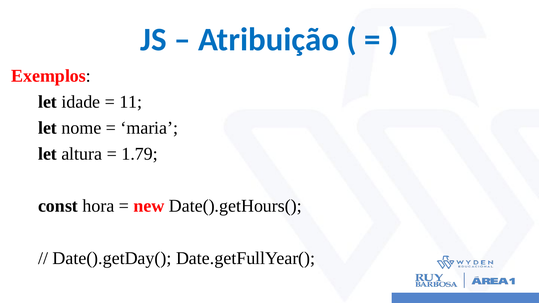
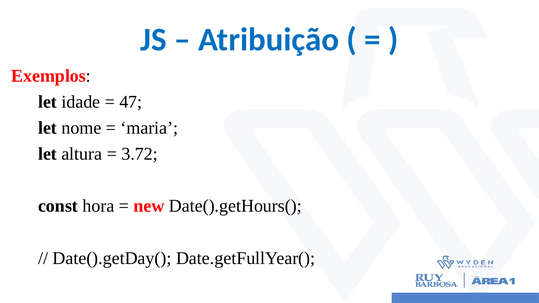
11: 11 -> 47
1.79: 1.79 -> 3.72
